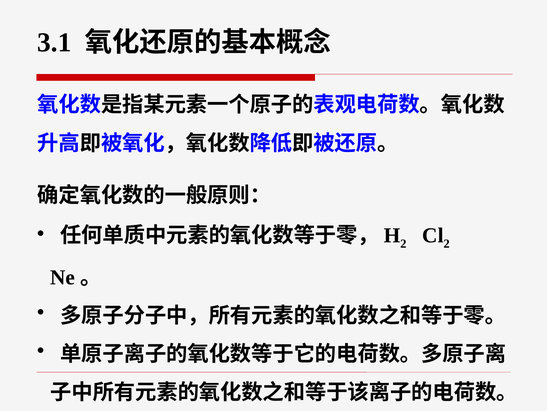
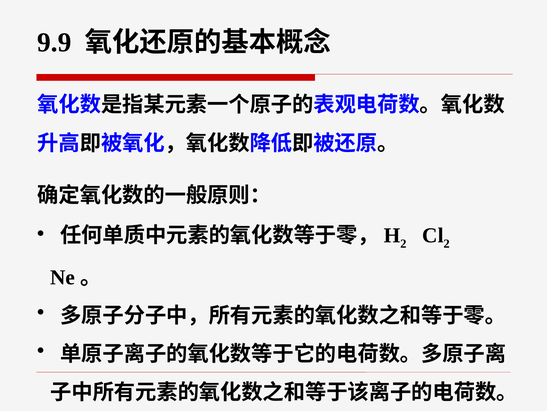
3.1: 3.1 -> 9.9
